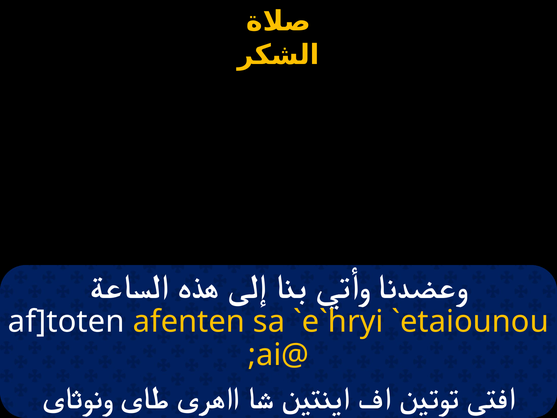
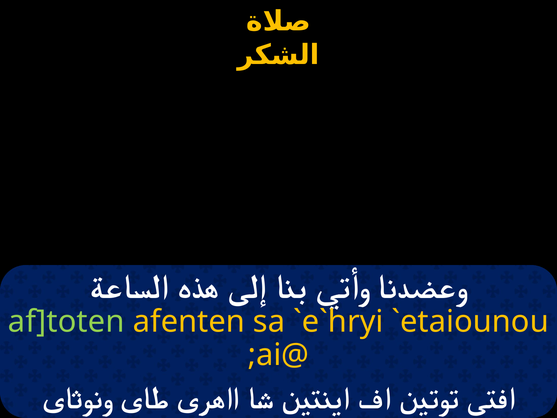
af]toten colour: white -> light green
